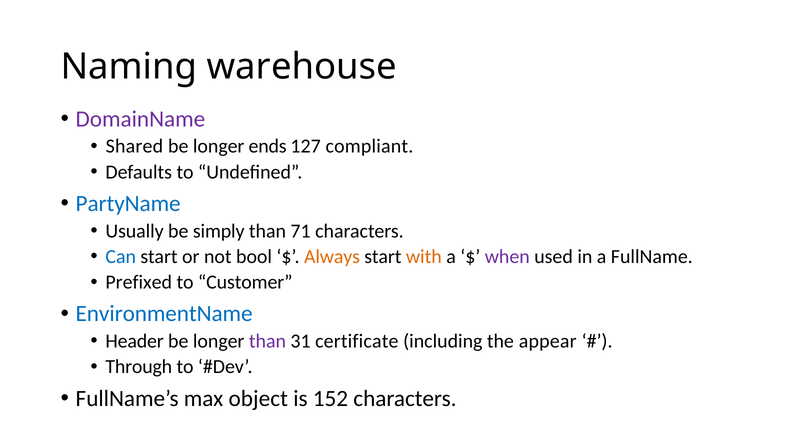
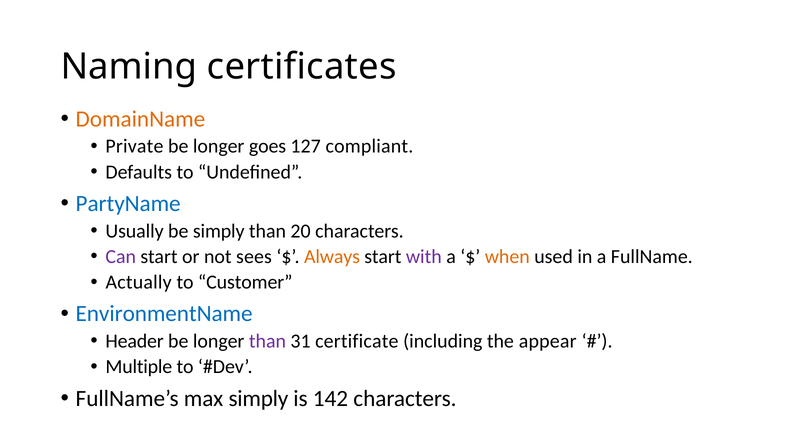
warehouse: warehouse -> certificates
DomainName colour: purple -> orange
Shared: Shared -> Private
ends: ends -> goes
71: 71 -> 20
Can colour: blue -> purple
bool: bool -> sees
with colour: orange -> purple
when colour: purple -> orange
Prefixed: Prefixed -> Actually
Through: Through -> Multiple
max object: object -> simply
152: 152 -> 142
